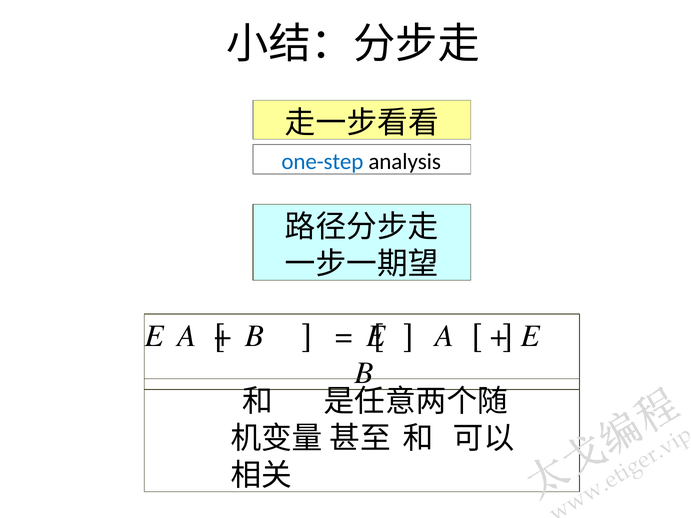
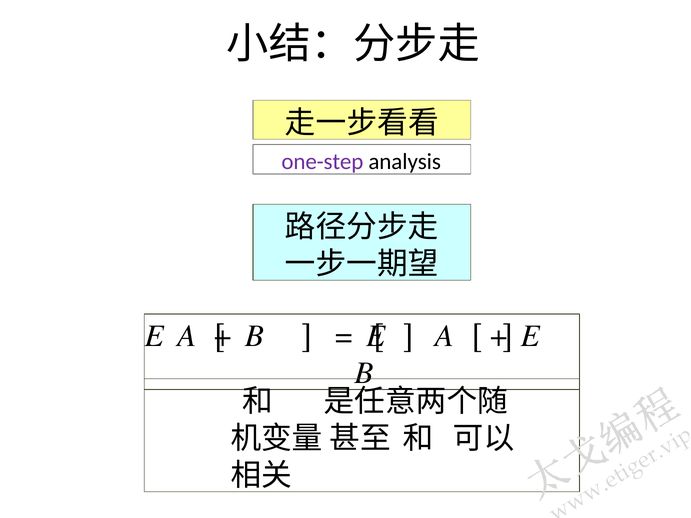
one-step colour: blue -> purple
